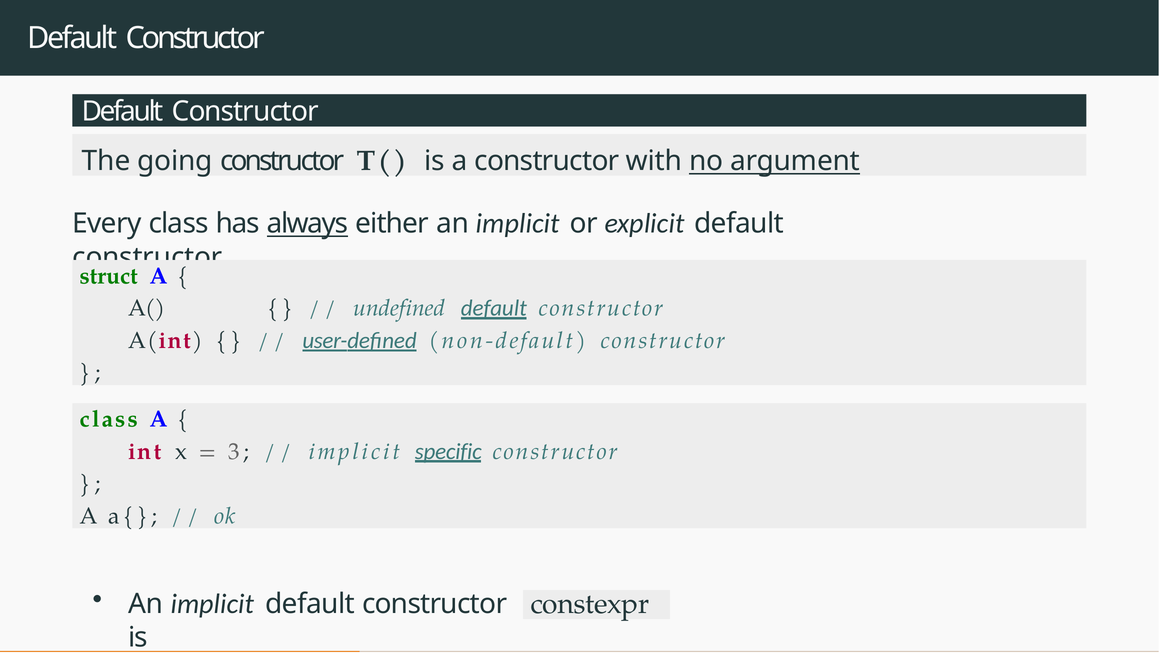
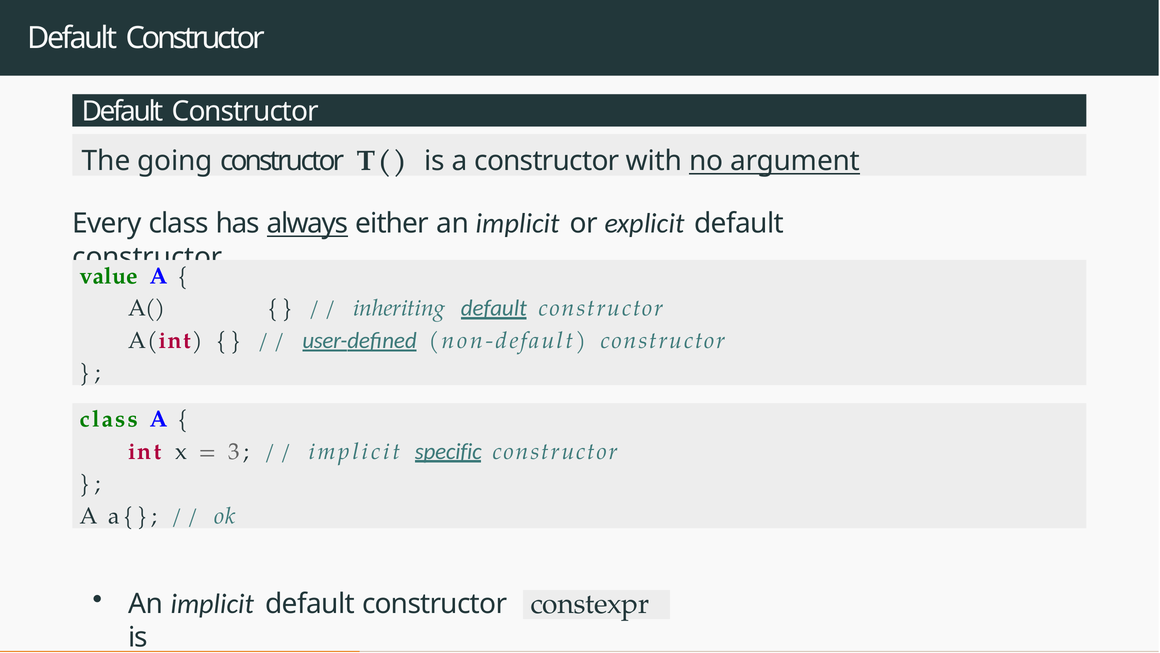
struct: struct -> value
undefined: undefined -> inheriting
